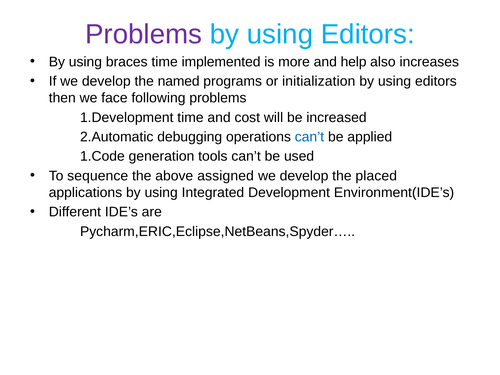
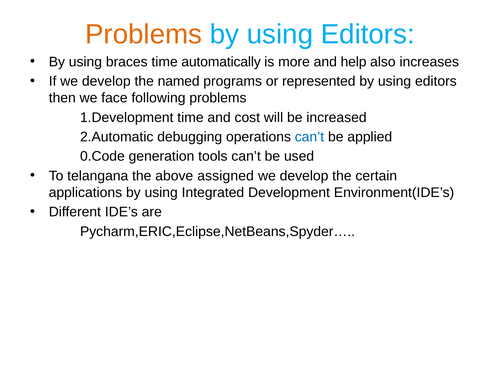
Problems at (144, 34) colour: purple -> orange
implemented: implemented -> automatically
initialization: initialization -> represented
1.Code: 1.Code -> 0.Code
sequence: sequence -> telangana
placed: placed -> certain
